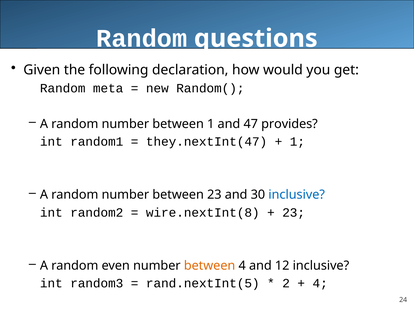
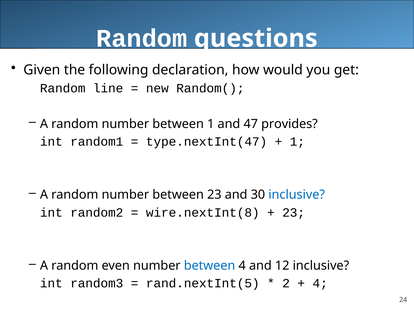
meta: meta -> line
they.nextInt(47: they.nextInt(47 -> type.nextInt(47
between at (210, 265) colour: orange -> blue
